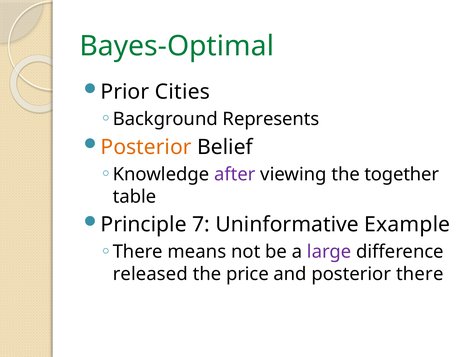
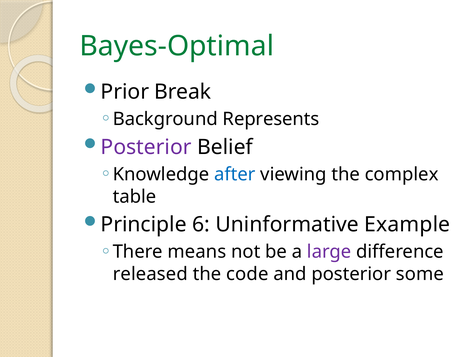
Cities: Cities -> Break
Posterior at (146, 147) colour: orange -> purple
after colour: purple -> blue
together: together -> complex
7: 7 -> 6
price: price -> code
posterior there: there -> some
